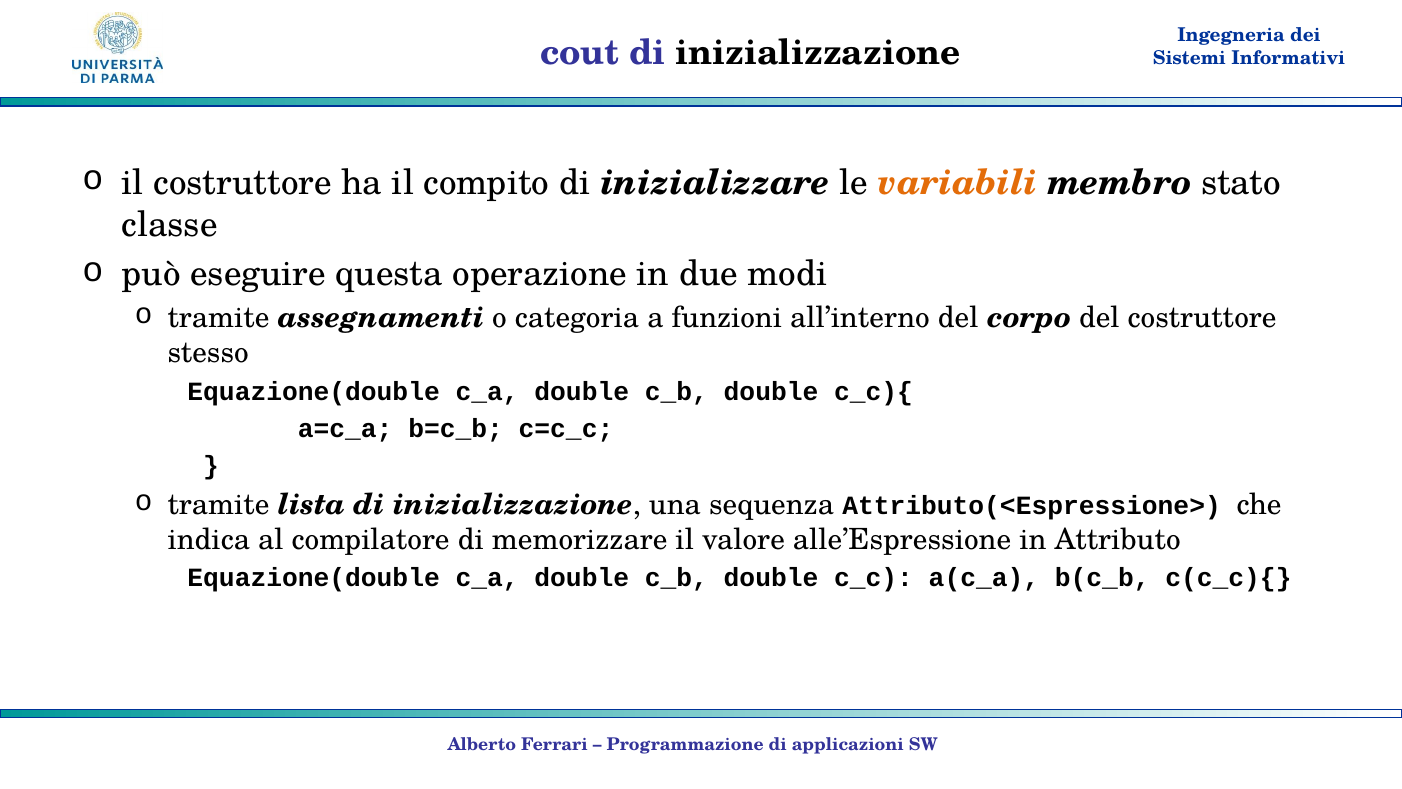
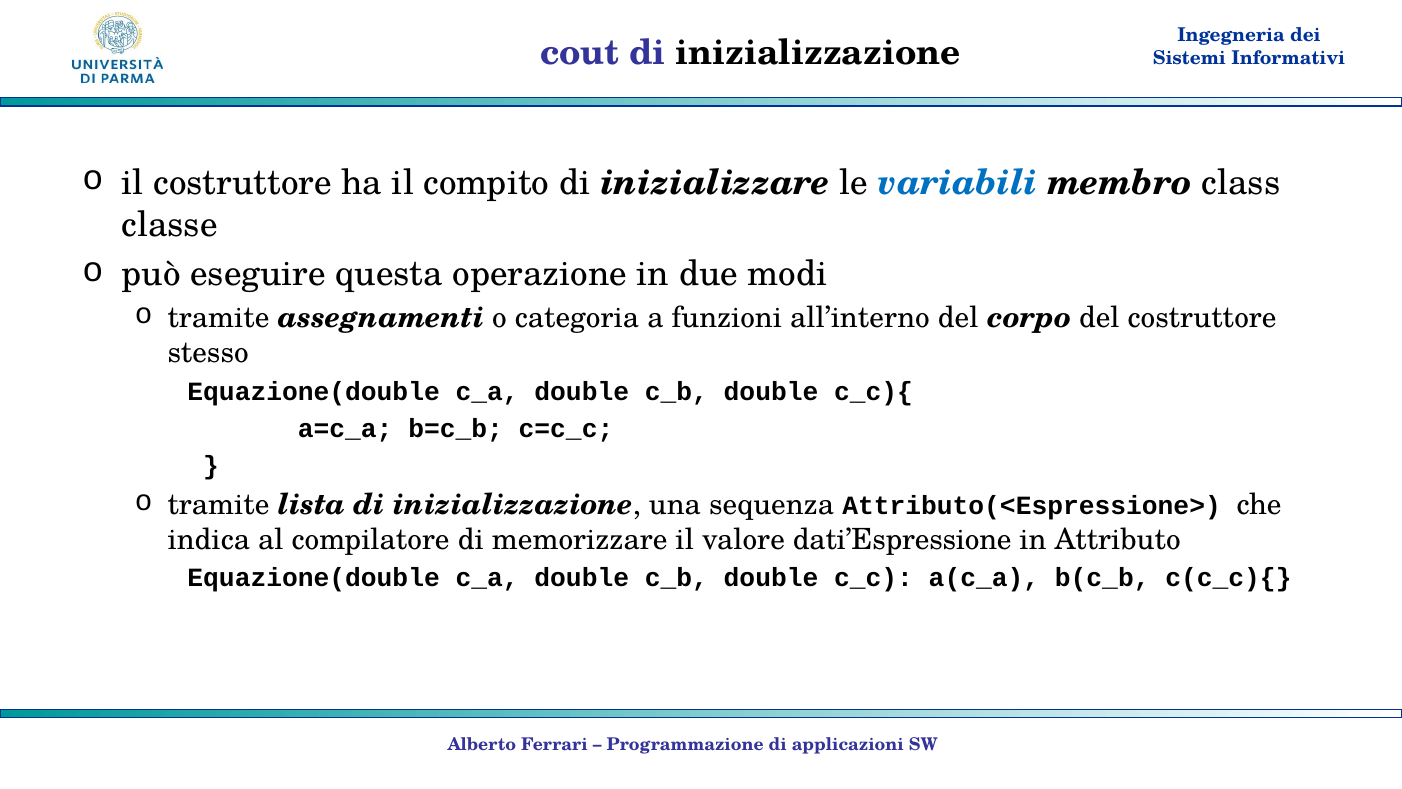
variabili colour: orange -> blue
stato: stato -> class
alle’Espressione: alle’Espressione -> dati’Espressione
